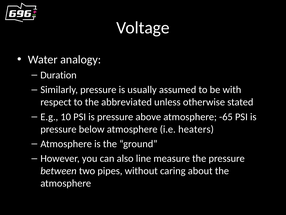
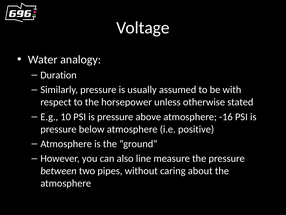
abbreviated: abbreviated -> horsepower
-65: -65 -> -16
heaters: heaters -> positive
